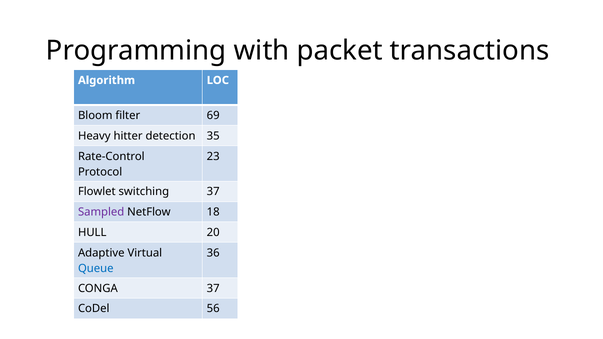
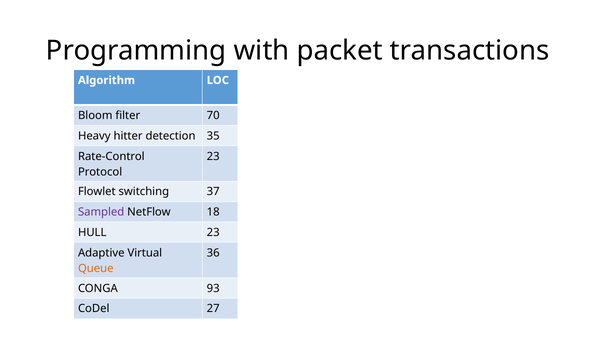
69: 69 -> 70
HULL 20: 20 -> 23
Queue colour: blue -> orange
CONGA 37: 37 -> 93
56: 56 -> 27
